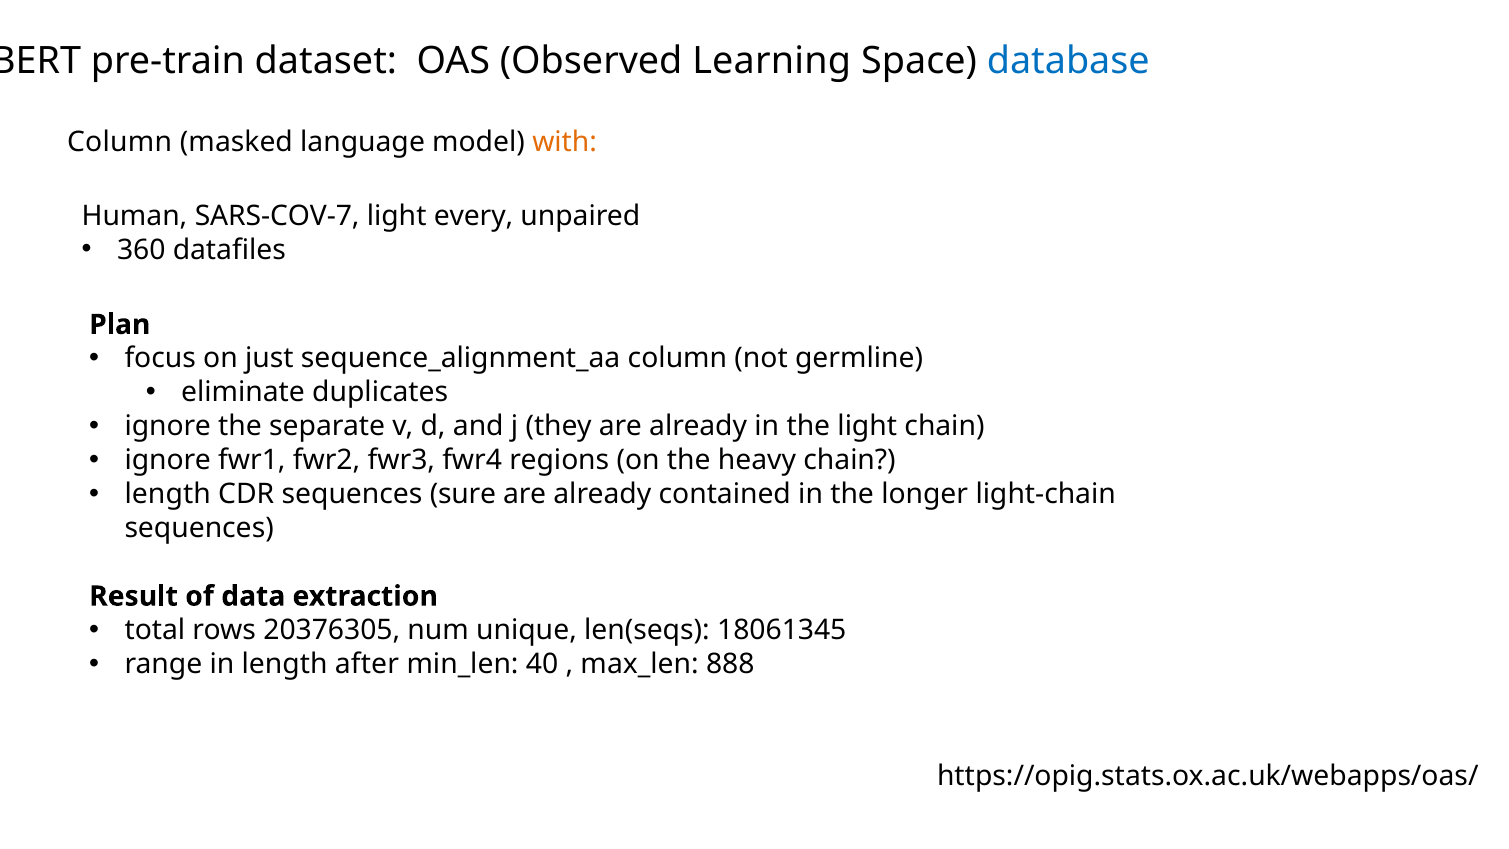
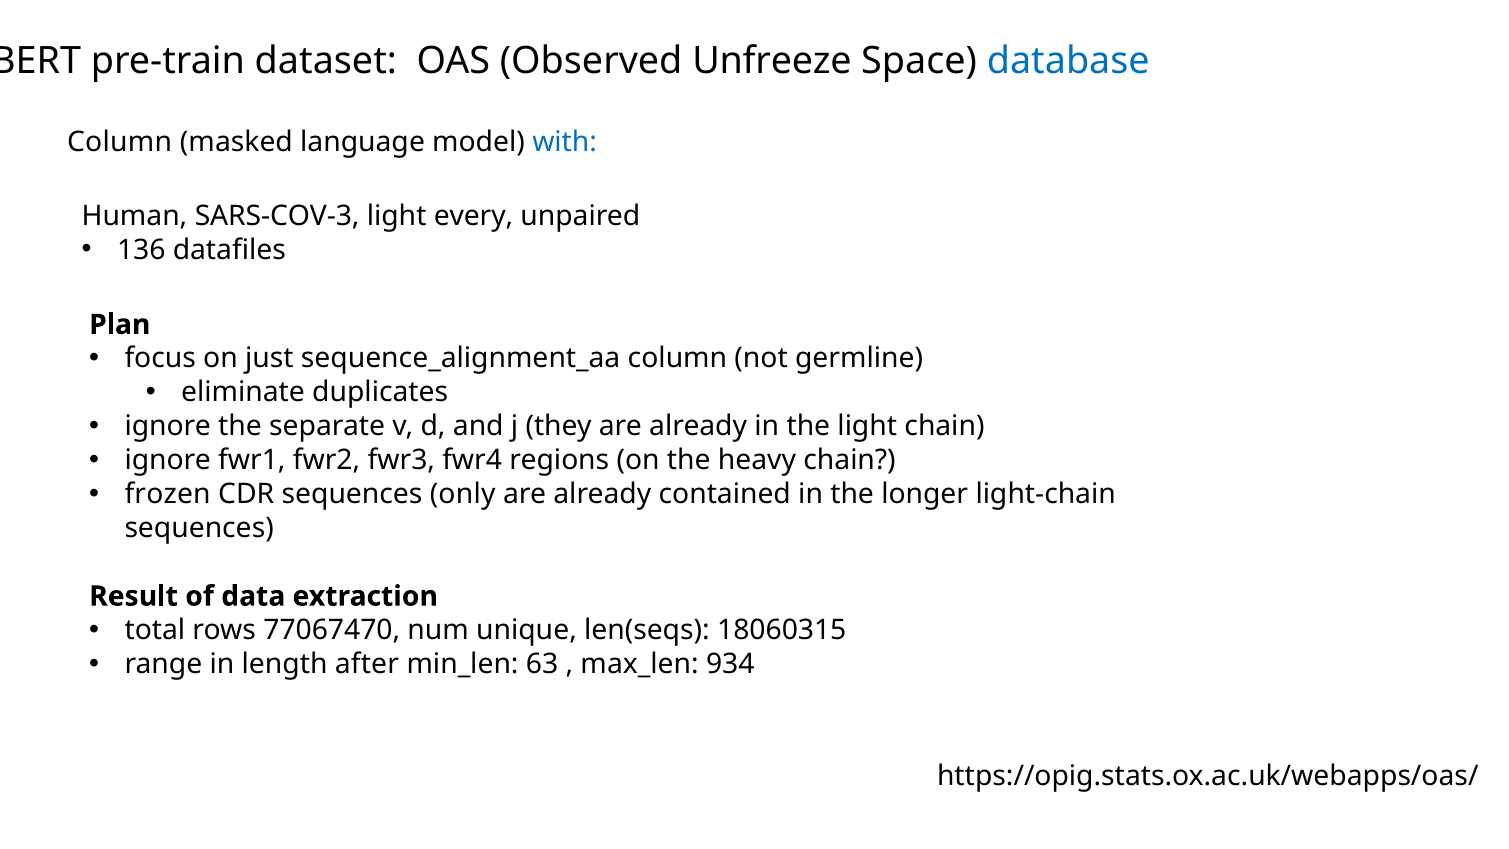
Learning: Learning -> Unfreeze
with colour: orange -> blue
SARS-COV-7: SARS-COV-7 -> SARS-COV-3
360: 360 -> 136
length at (168, 494): length -> frozen
sure: sure -> only
20376305: 20376305 -> 77067470
18061345: 18061345 -> 18060315
40: 40 -> 63
888: 888 -> 934
